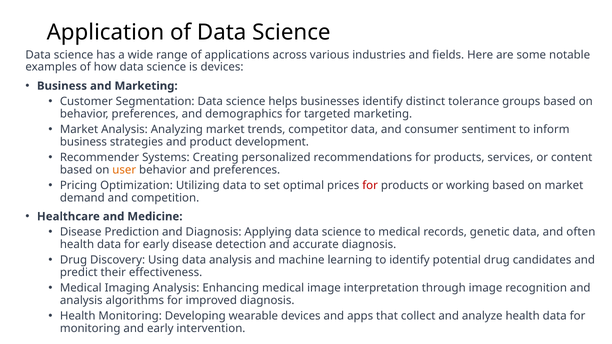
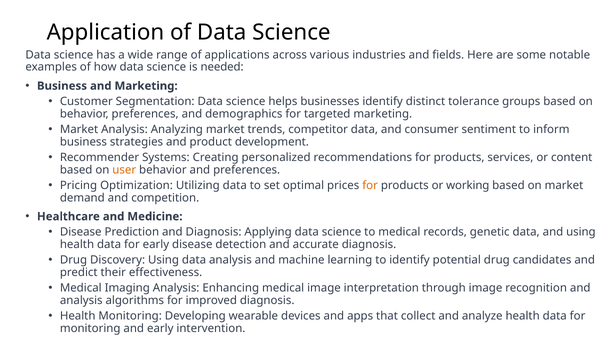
is devices: devices -> needed
for at (370, 186) colour: red -> orange
and often: often -> using
